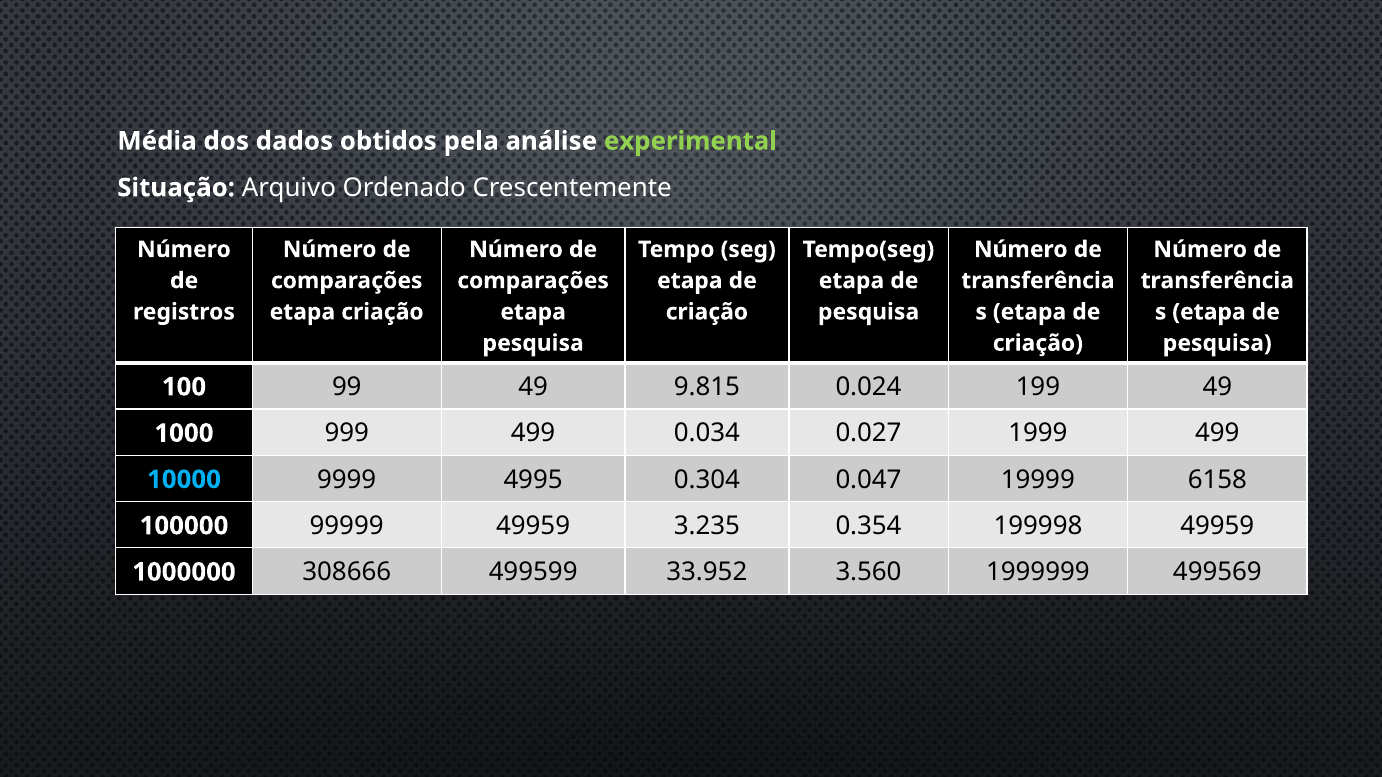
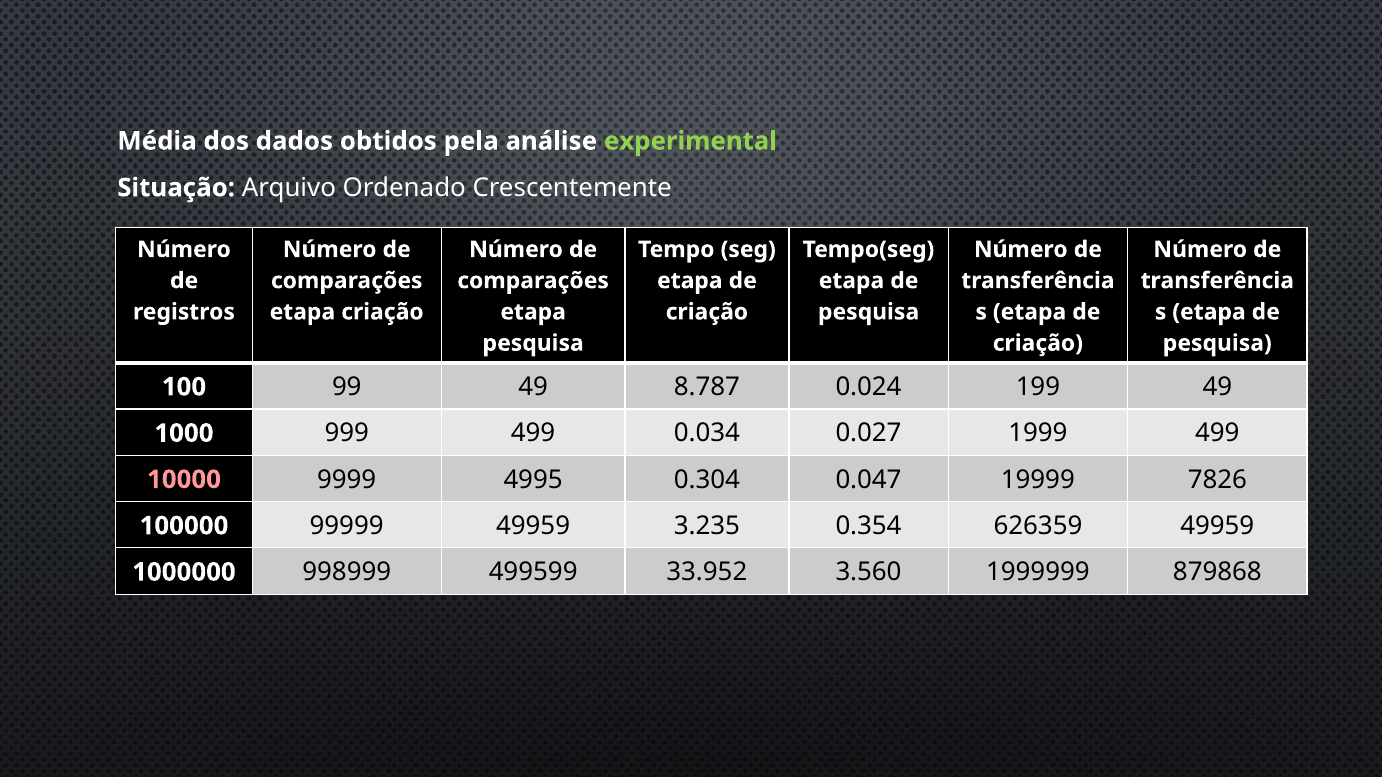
9.815: 9.815 -> 8.787
10000 colour: light blue -> pink
6158: 6158 -> 7826
199998: 199998 -> 626359
308666: 308666 -> 998999
499569: 499569 -> 879868
